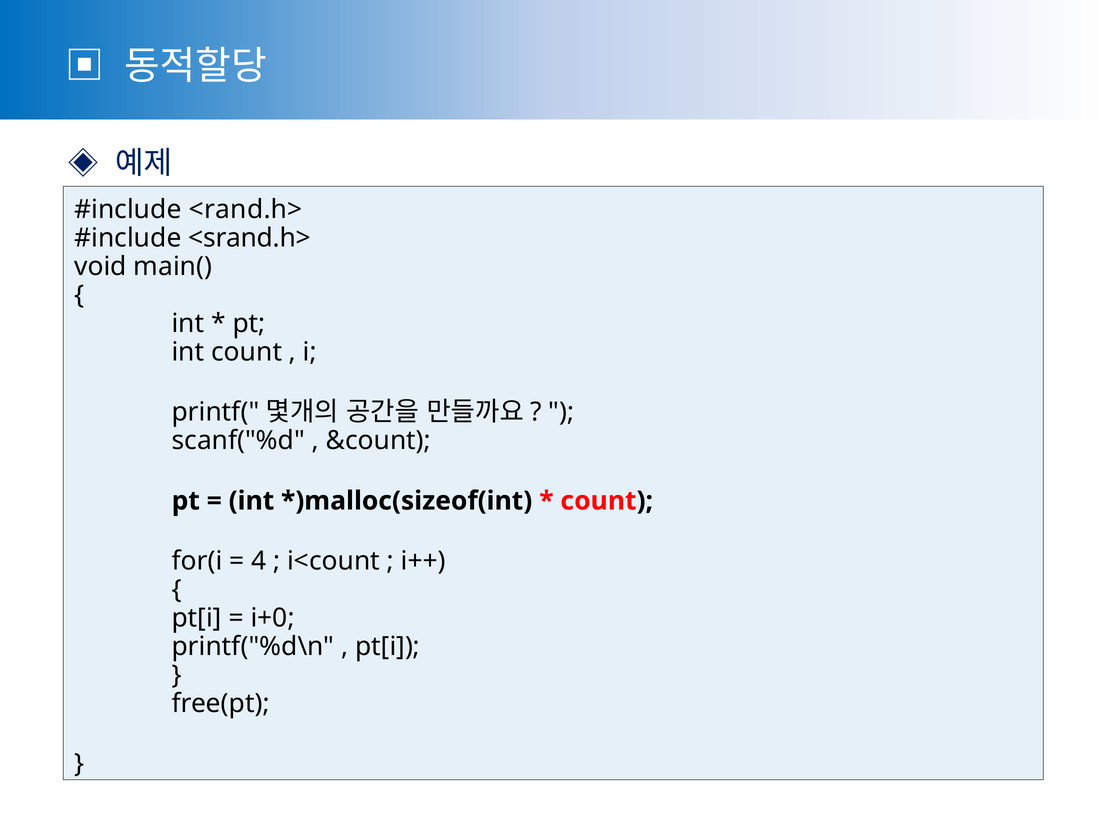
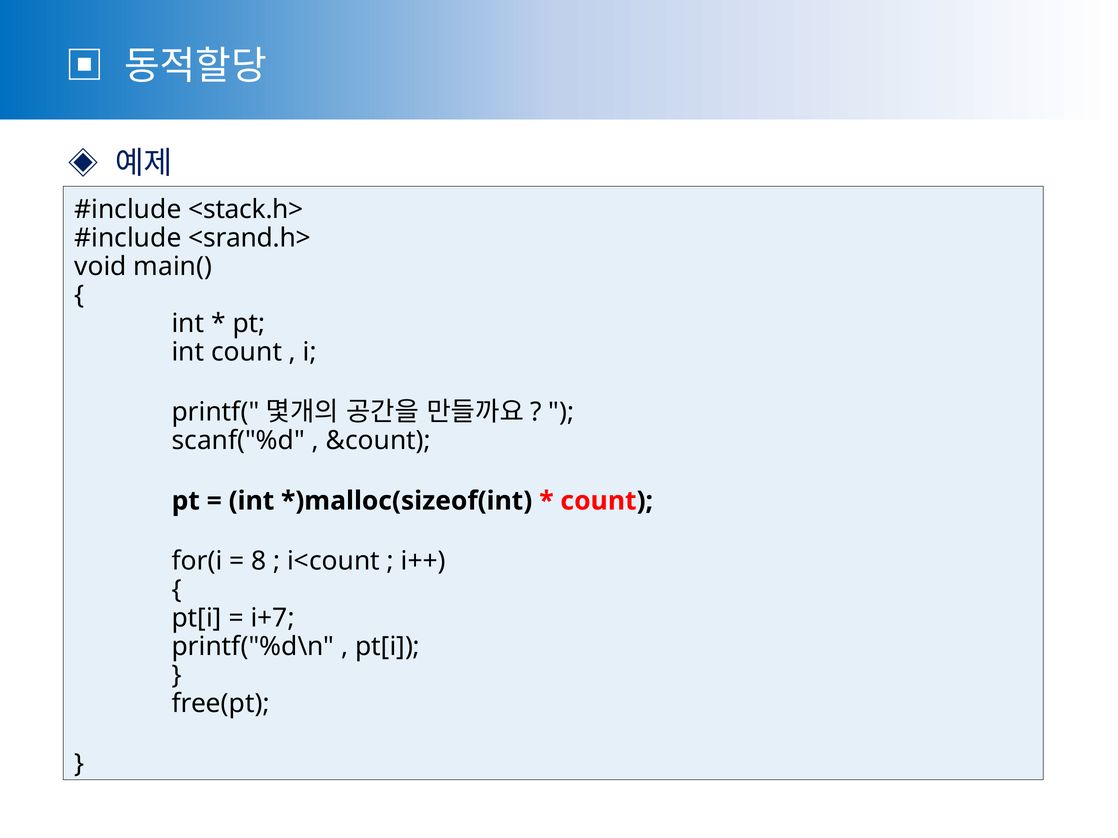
<rand.h>: <rand.h> -> <stack.h>
4: 4 -> 8
i+0: i+0 -> i+7
